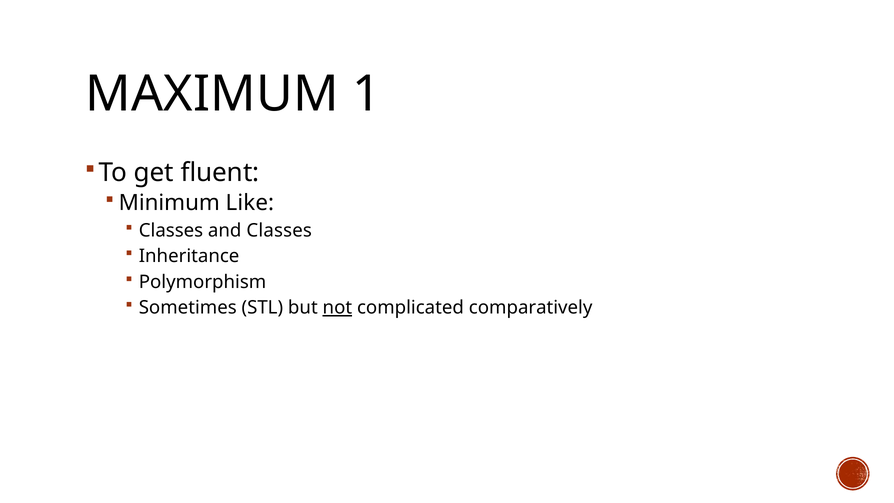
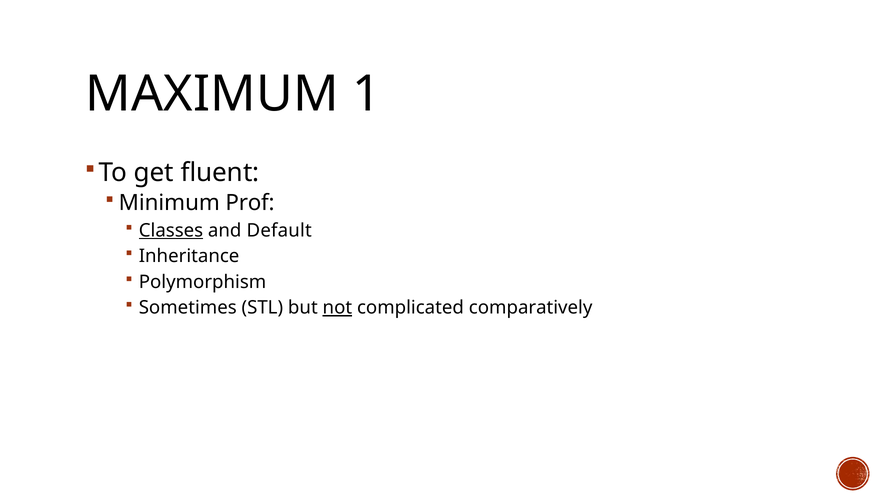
Like: Like -> Prof
Classes at (171, 230) underline: none -> present
and Classes: Classes -> Default
